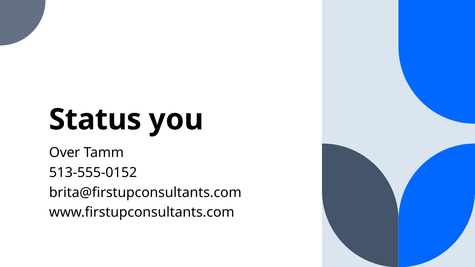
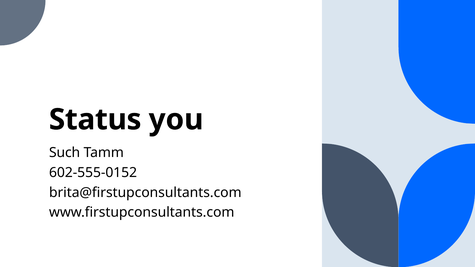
Over: Over -> Such
513-555-0152: 513-555-0152 -> 602-555-0152
